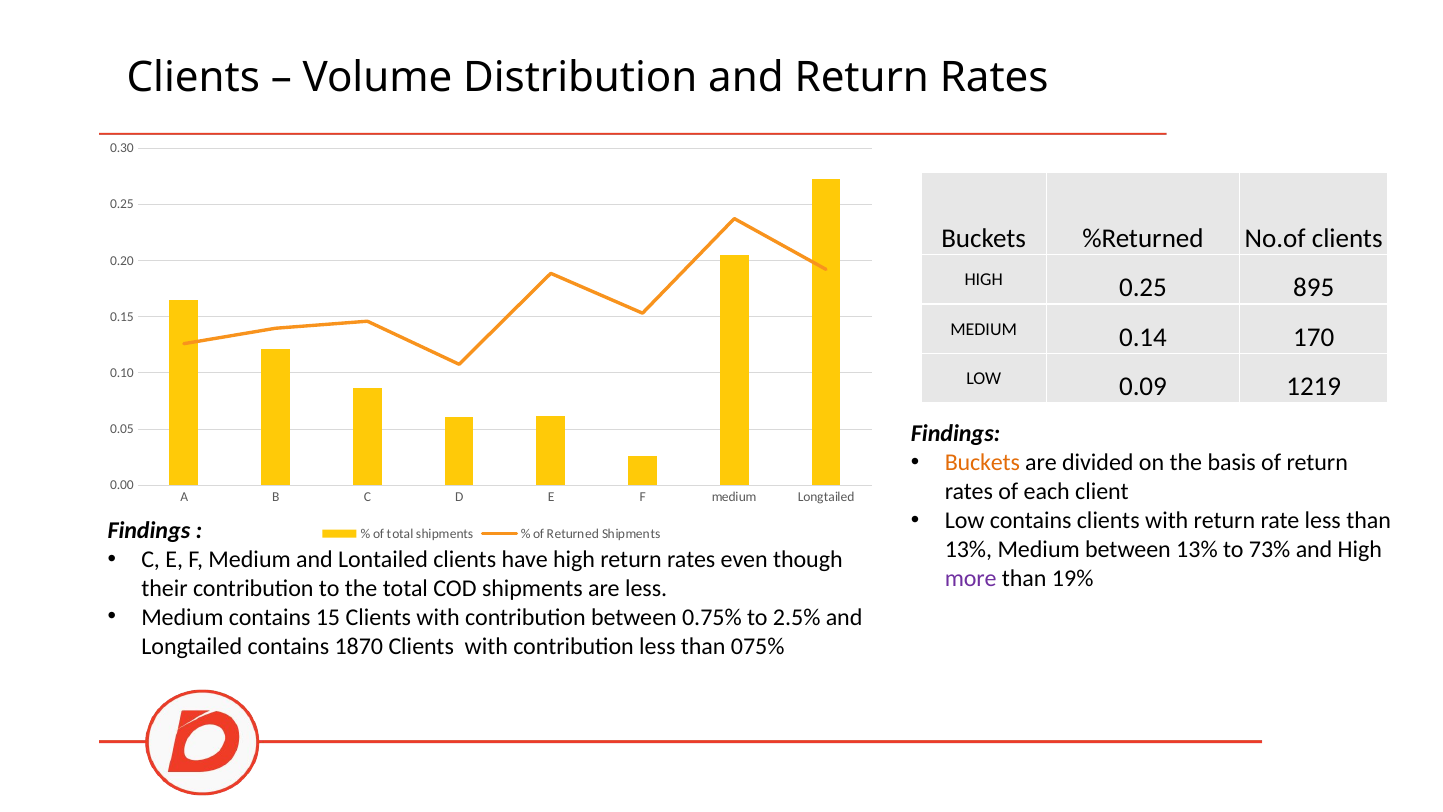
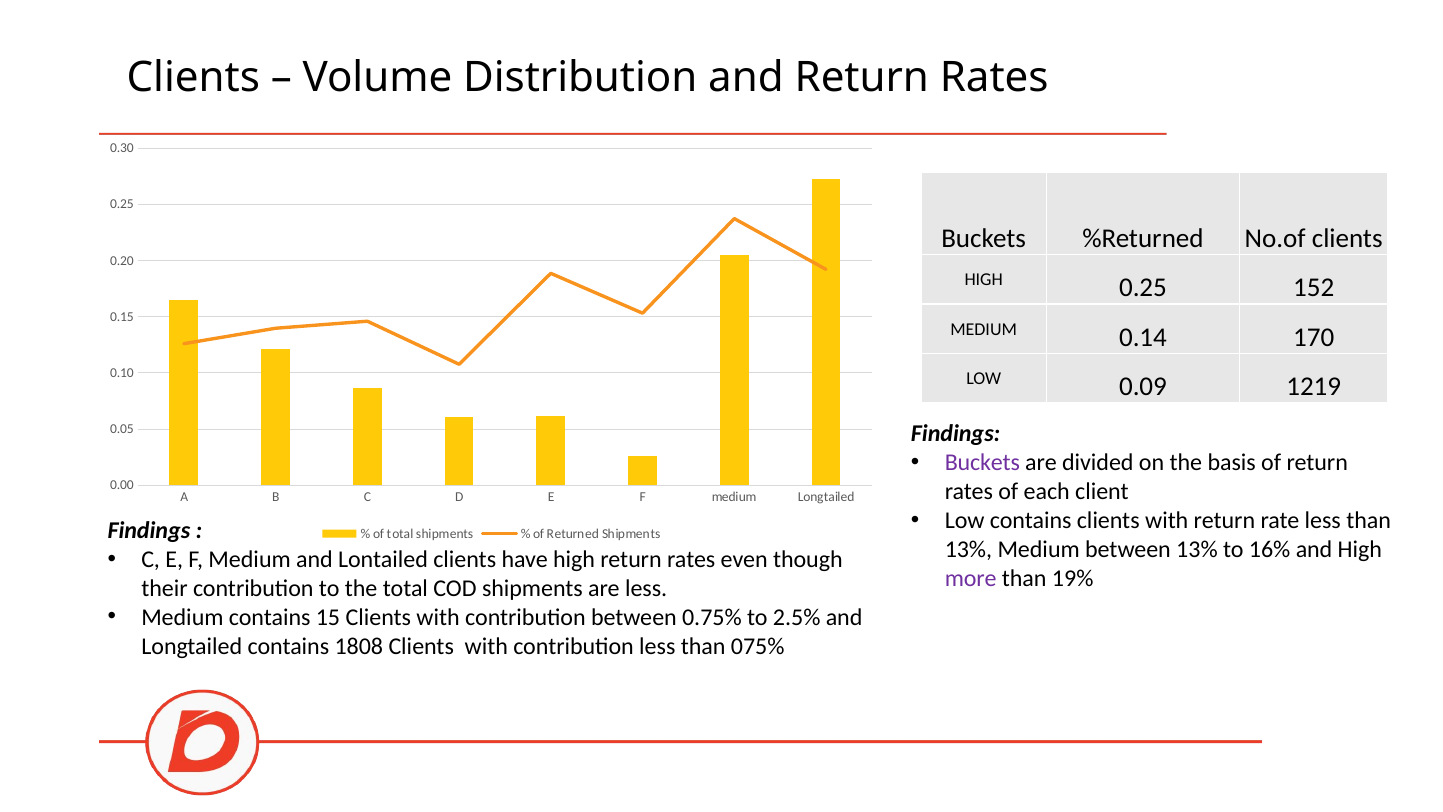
895: 895 -> 152
Buckets at (982, 463) colour: orange -> purple
73%: 73% -> 16%
1870: 1870 -> 1808
